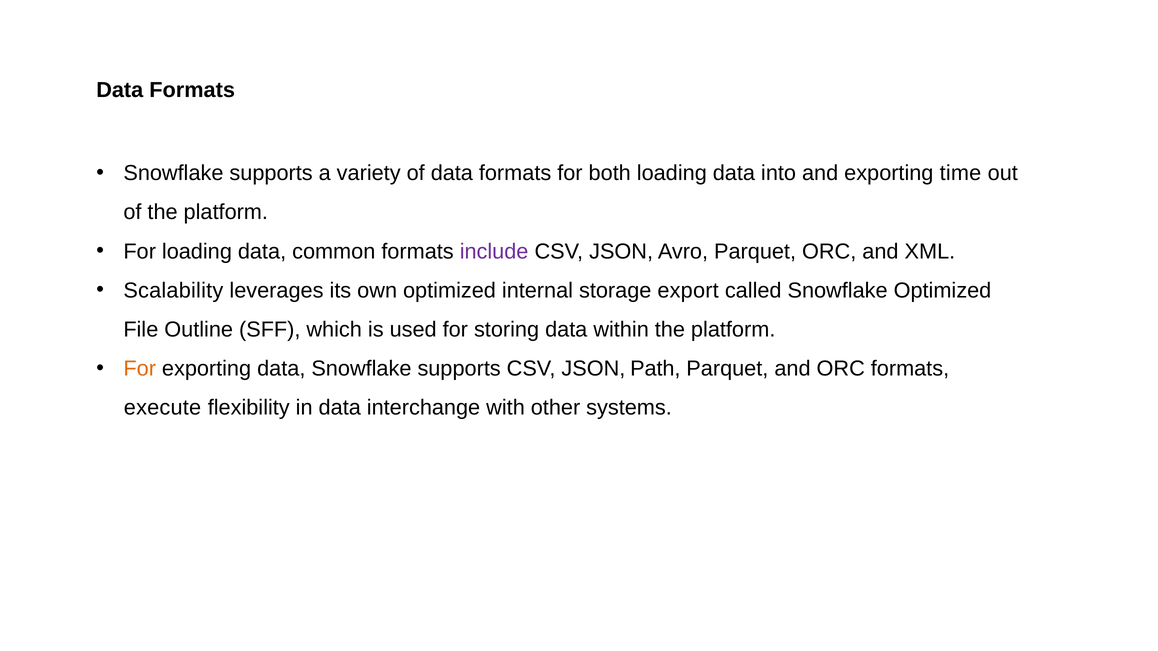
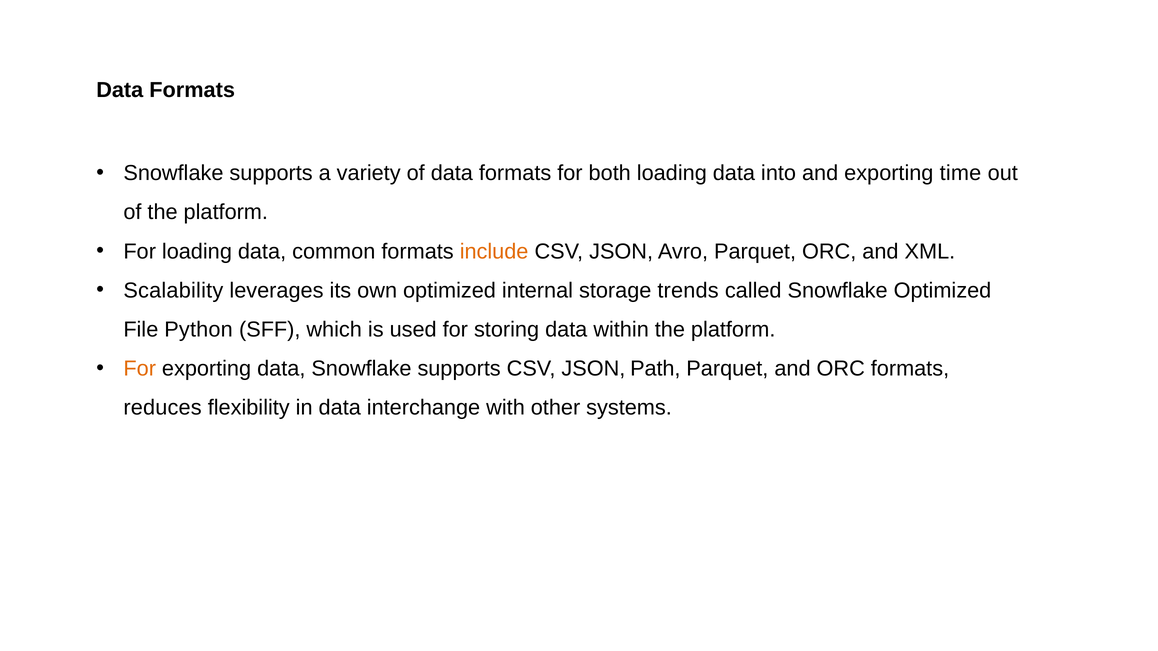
include colour: purple -> orange
export: export -> trends
Outline: Outline -> Python
execute: execute -> reduces
